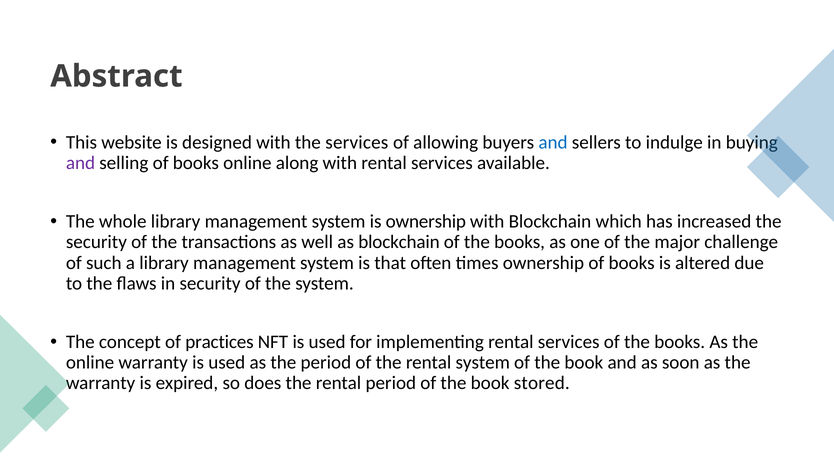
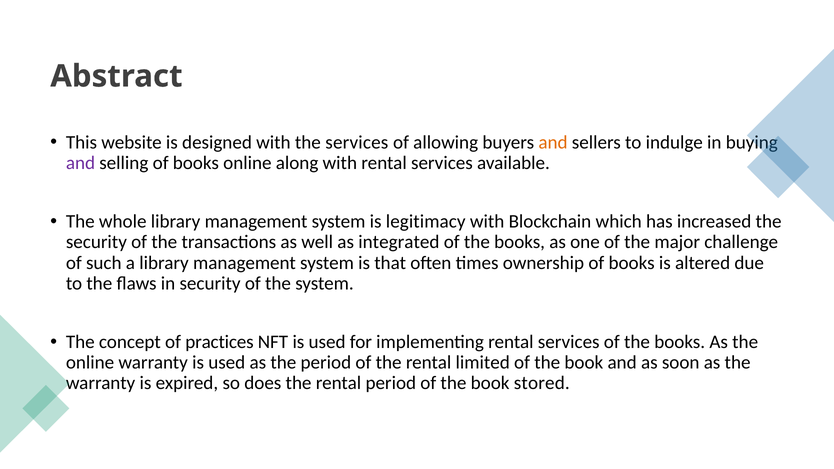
and at (553, 142) colour: blue -> orange
is ownership: ownership -> legitimacy
as blockchain: blockchain -> integrated
rental system: system -> limited
